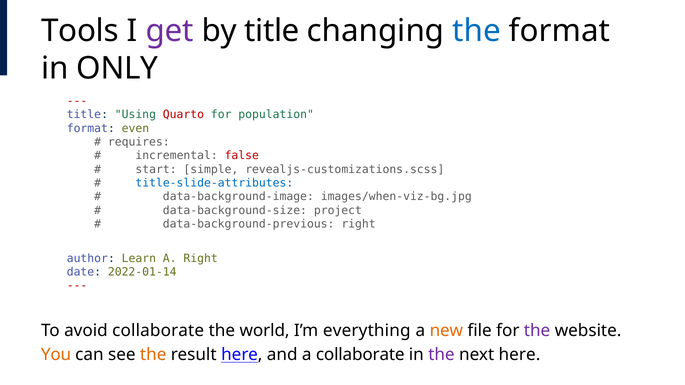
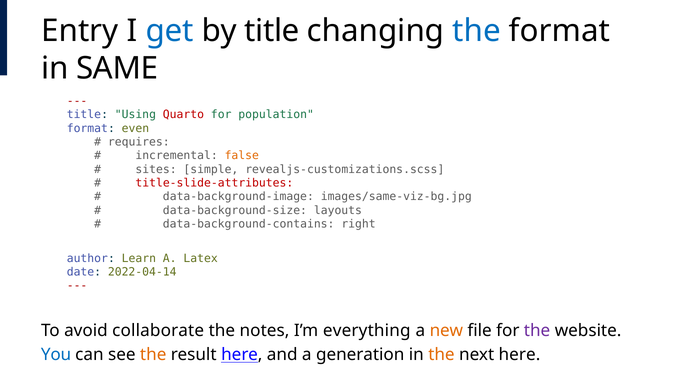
Tools: Tools -> Entry
get colour: purple -> blue
ONLY: ONLY -> SAME
false colour: red -> orange
start: start -> sites
title-slide-attributes colour: blue -> red
images/when-viz-bg.jpg: images/when-viz-bg.jpg -> images/same-viz-bg.jpg
project: project -> layouts
data-background-previous: data-background-previous -> data-background-contains
A Right: Right -> Latex
2022-01-14: 2022-01-14 -> 2022-04-14
world: world -> notes
You colour: orange -> blue
a collaborate: collaborate -> generation
the at (441, 355) colour: purple -> orange
